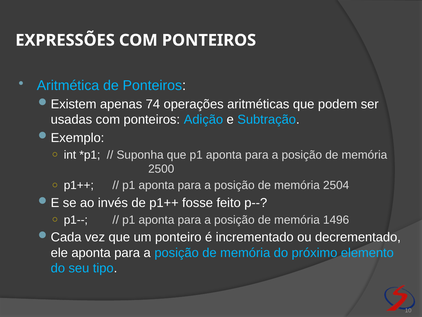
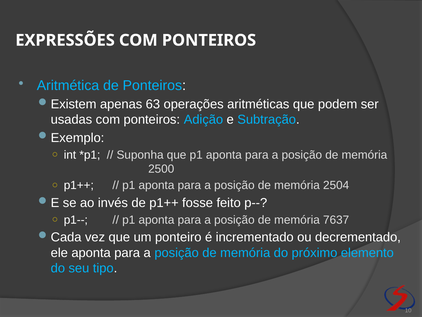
74: 74 -> 63
1496: 1496 -> 7637
